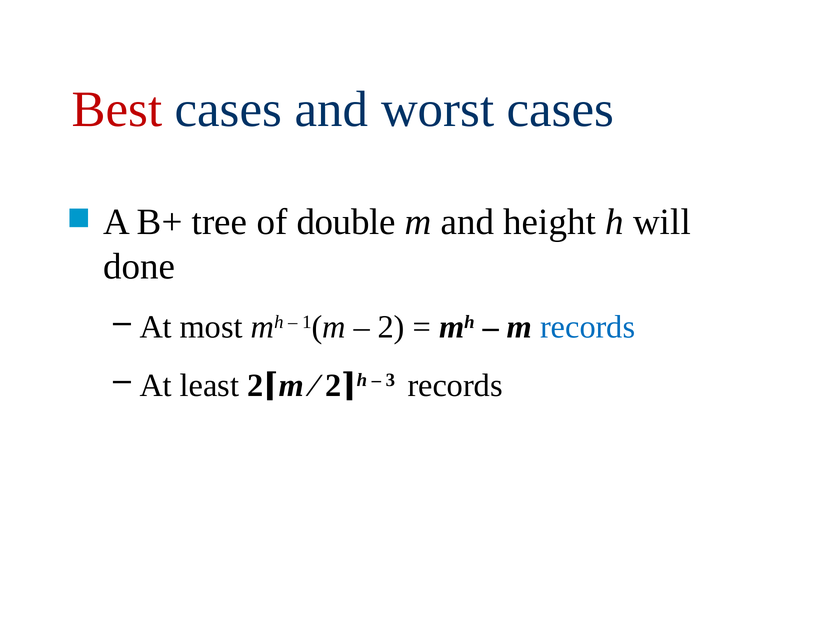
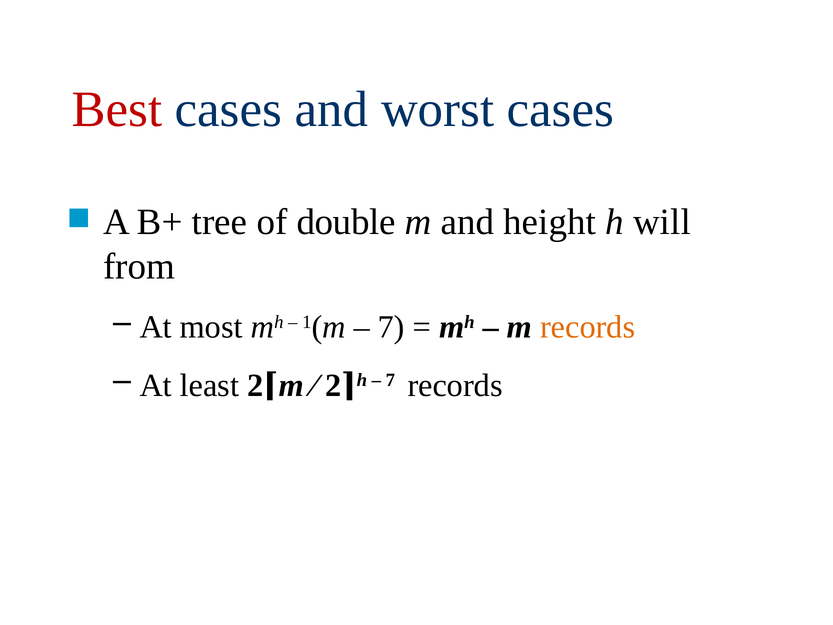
done: done -> from
2 at (391, 327): 2 -> 7
records at (588, 327) colour: blue -> orange
3 at (390, 380): 3 -> 7
